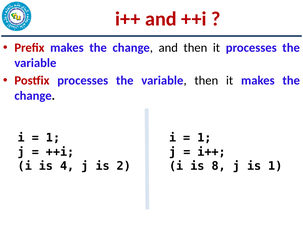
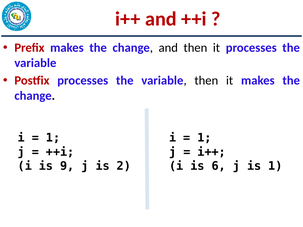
4: 4 -> 9
8: 8 -> 6
